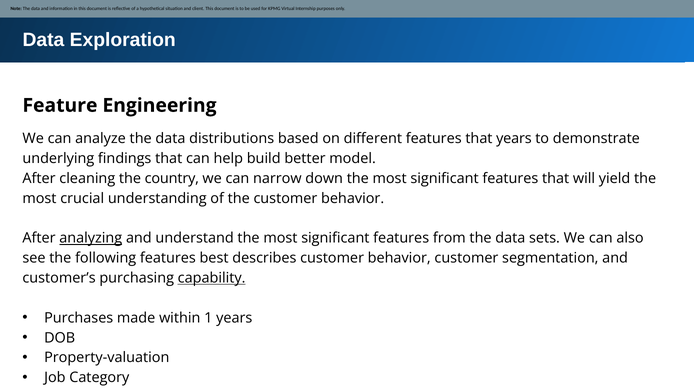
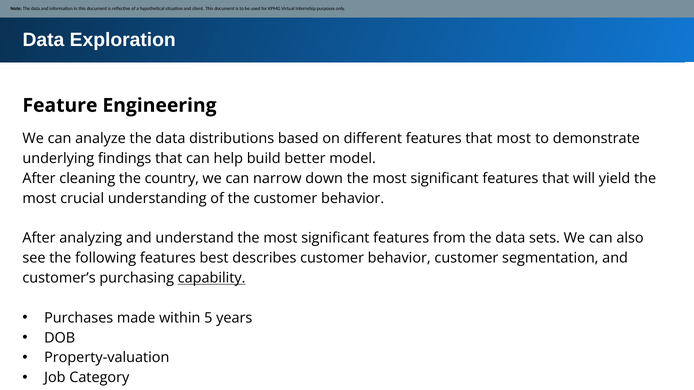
that years: years -> most
analyzing underline: present -> none
1: 1 -> 5
